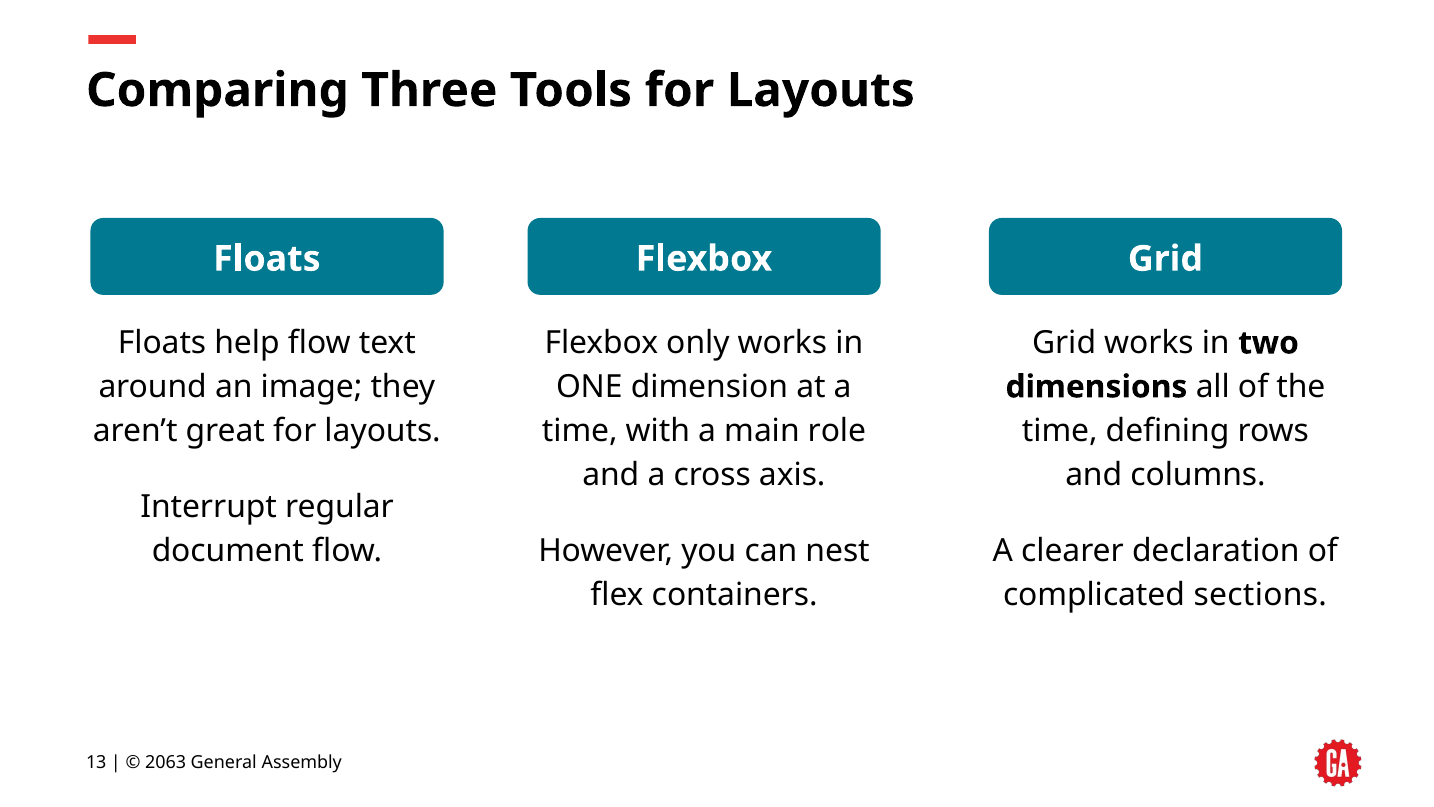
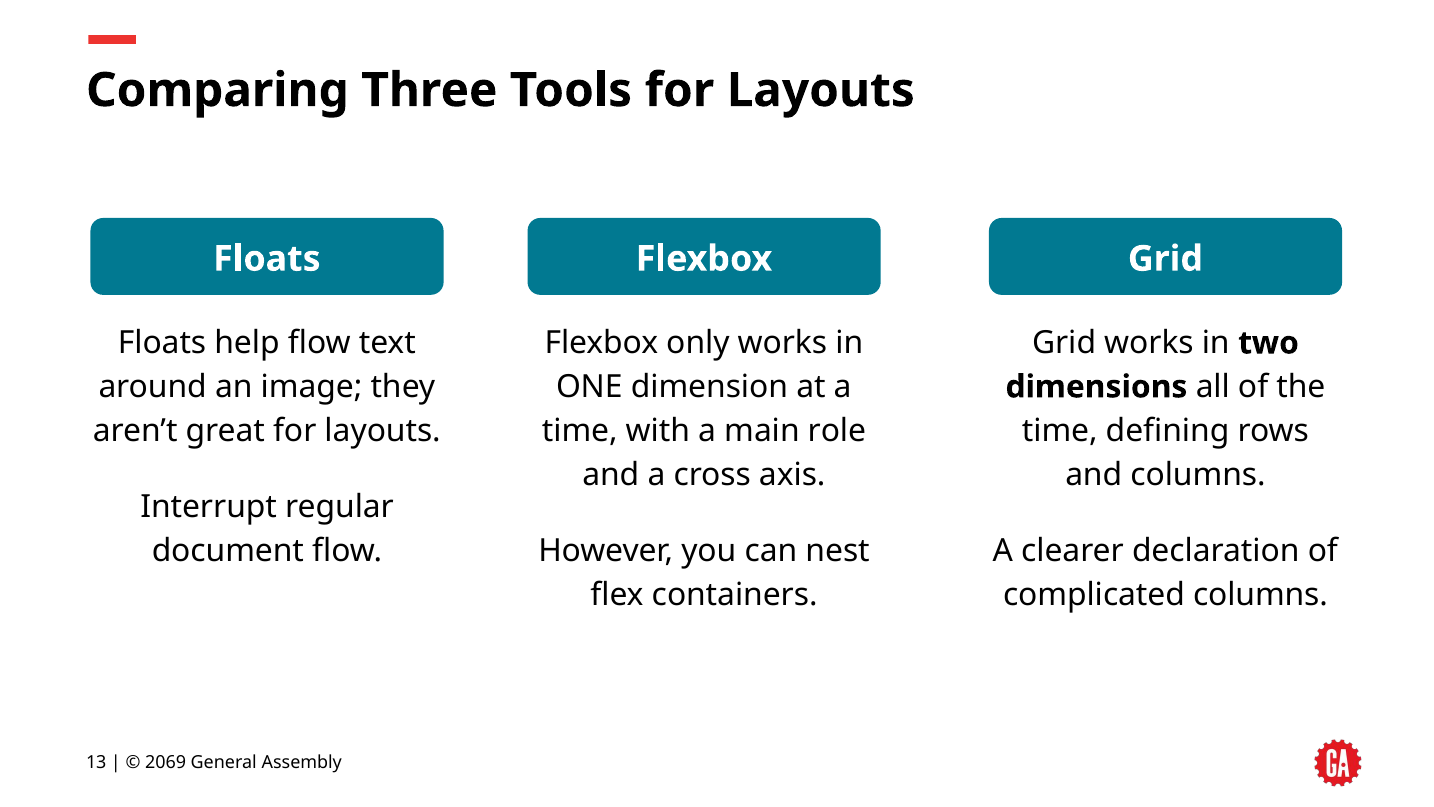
complicated sections: sections -> columns
2063: 2063 -> 2069
